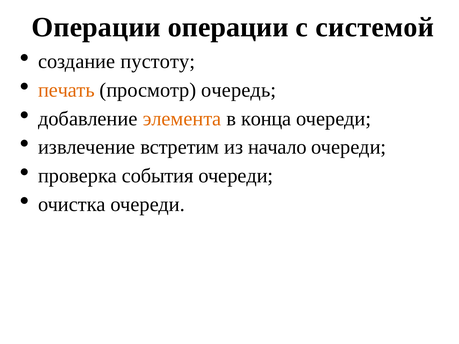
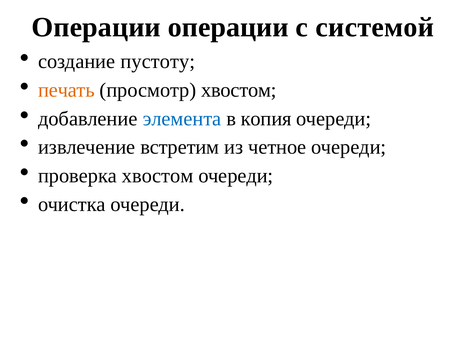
просмотр очередь: очередь -> хвостом
элемента colour: orange -> blue
конца: конца -> копия
начало: начало -> четное
проверка события: события -> хвостом
